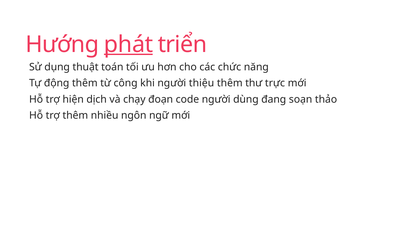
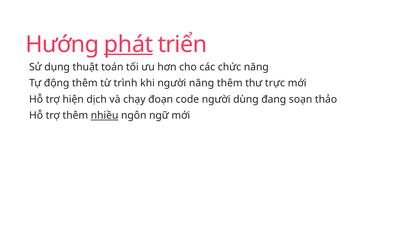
công: công -> trình
người thiệu: thiệu -> năng
nhiều underline: none -> present
